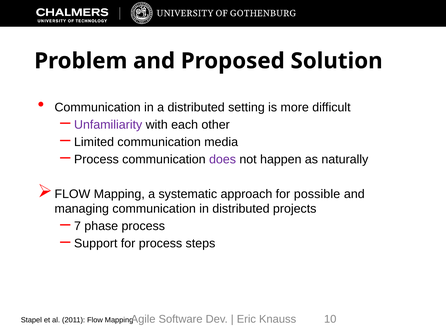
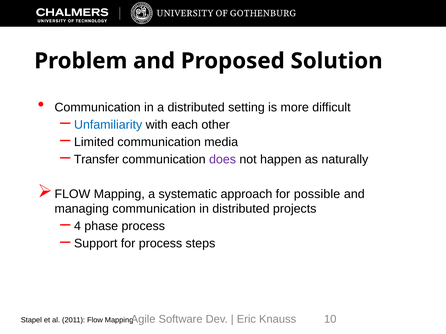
Unfamiliarity colour: purple -> blue
Process at (96, 160): Process -> Transfer
7: 7 -> 4
